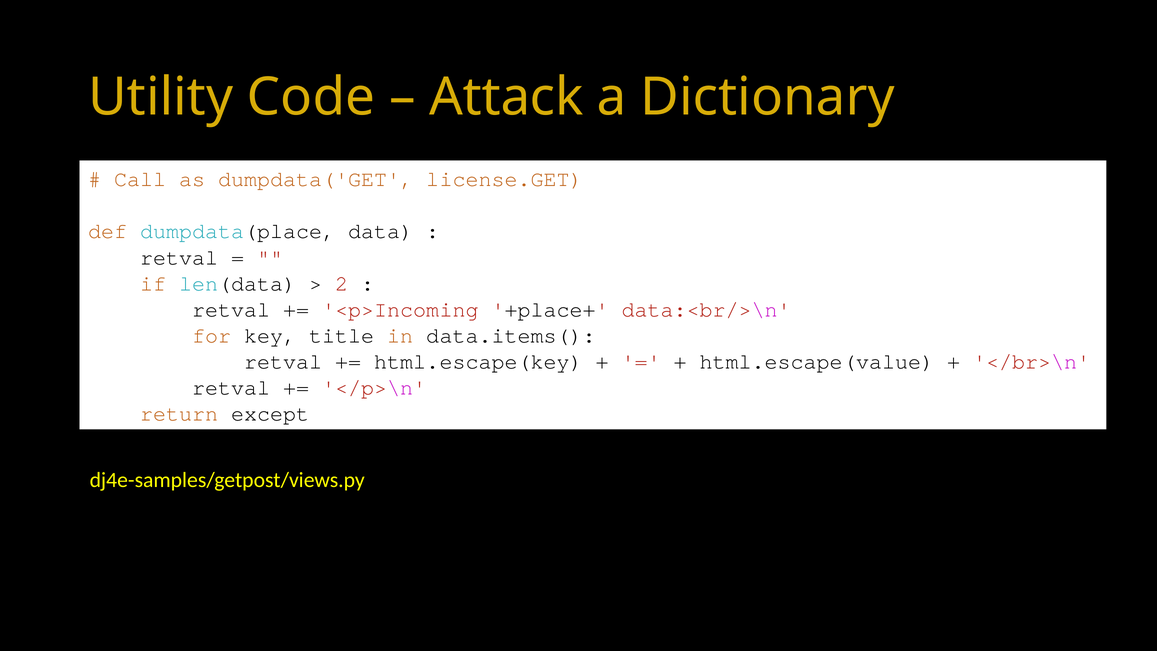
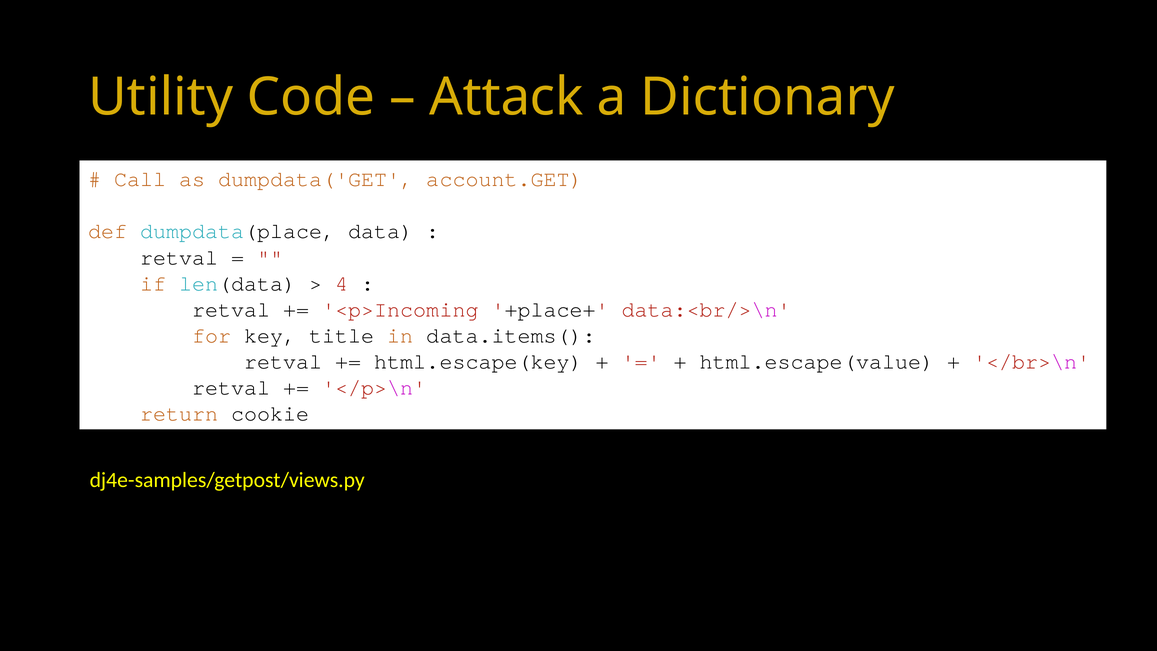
license.GET: license.GET -> account.GET
2: 2 -> 4
except: except -> cookie
